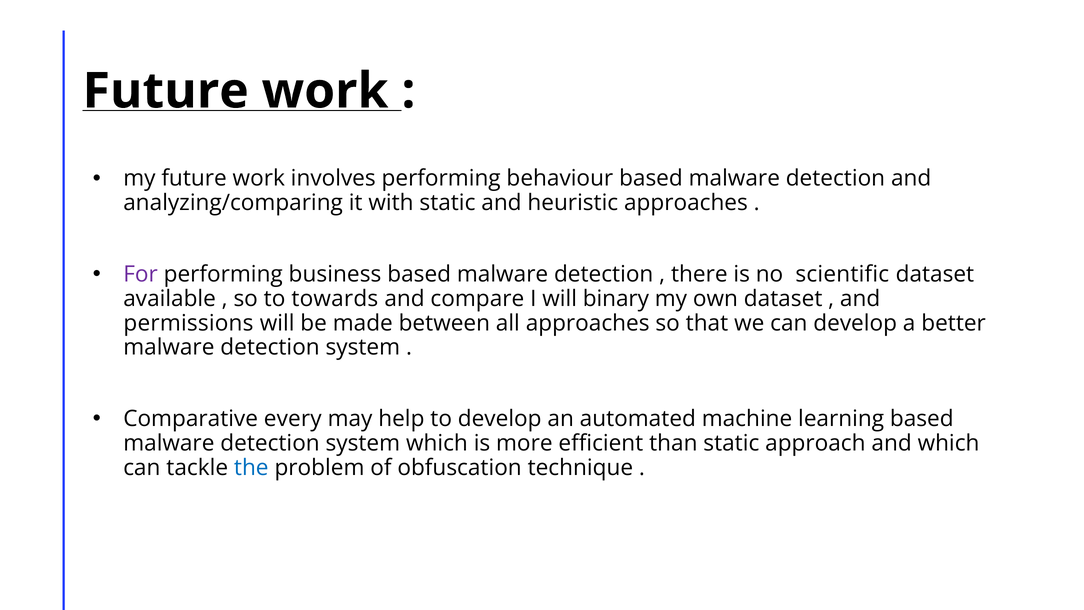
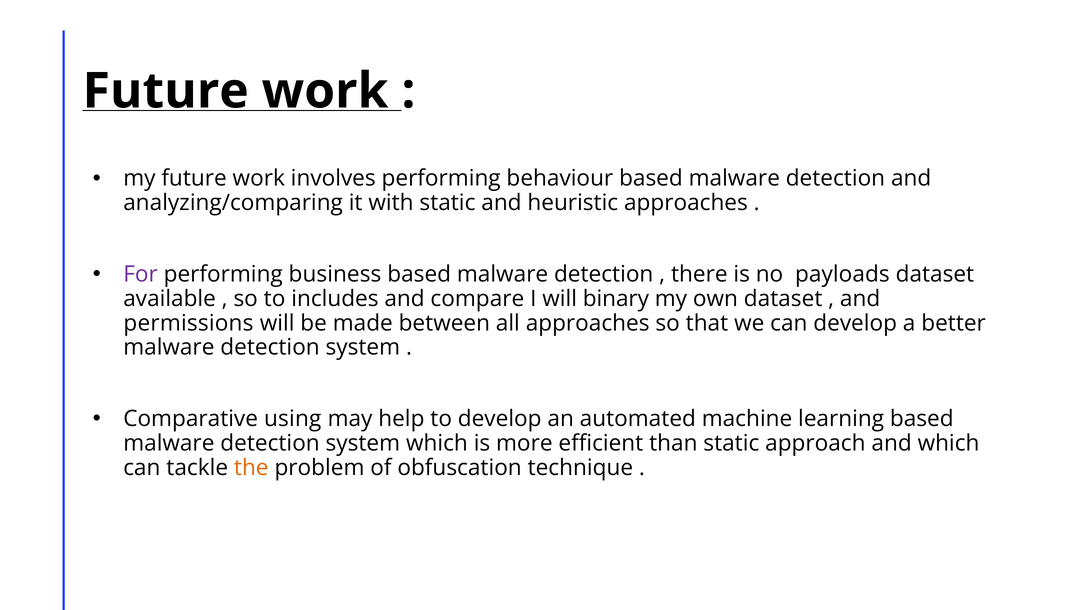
scientific: scientific -> payloads
towards: towards -> includes
every: every -> using
the colour: blue -> orange
